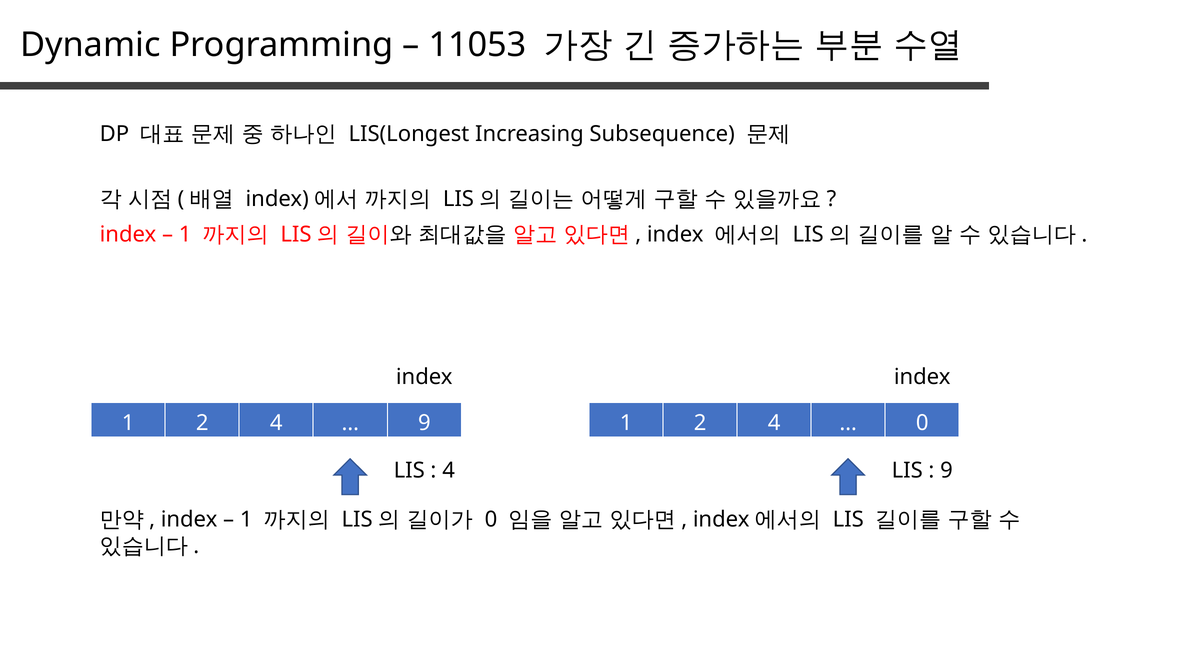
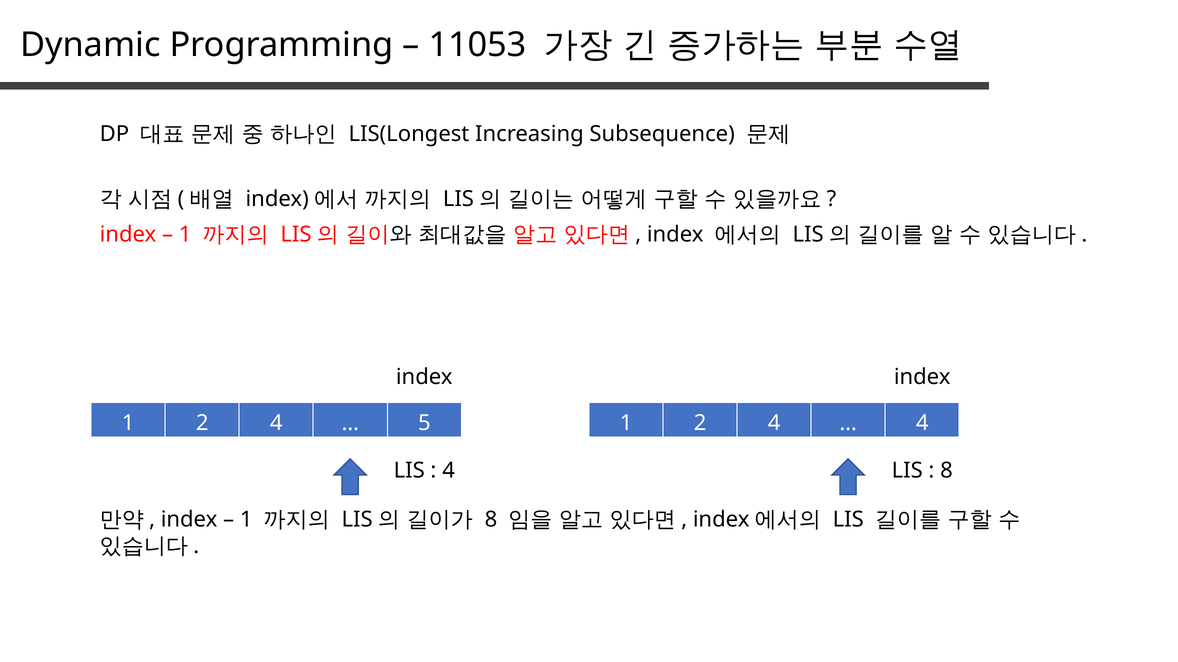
9 at (424, 423): 9 -> 5
0 at (922, 423): 0 -> 4
9 at (947, 471): 9 -> 8
0 at (491, 520): 0 -> 8
